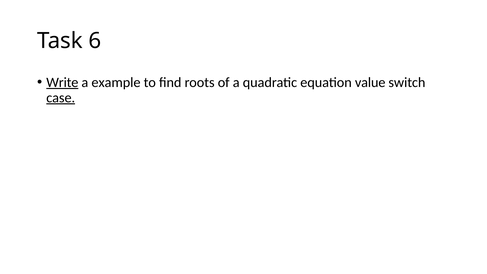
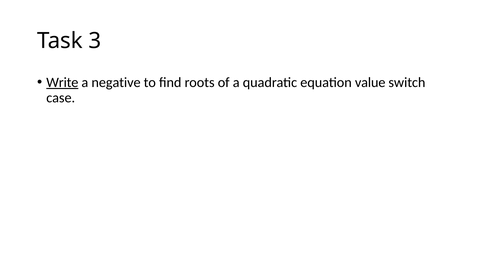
6: 6 -> 3
example: example -> negative
case underline: present -> none
